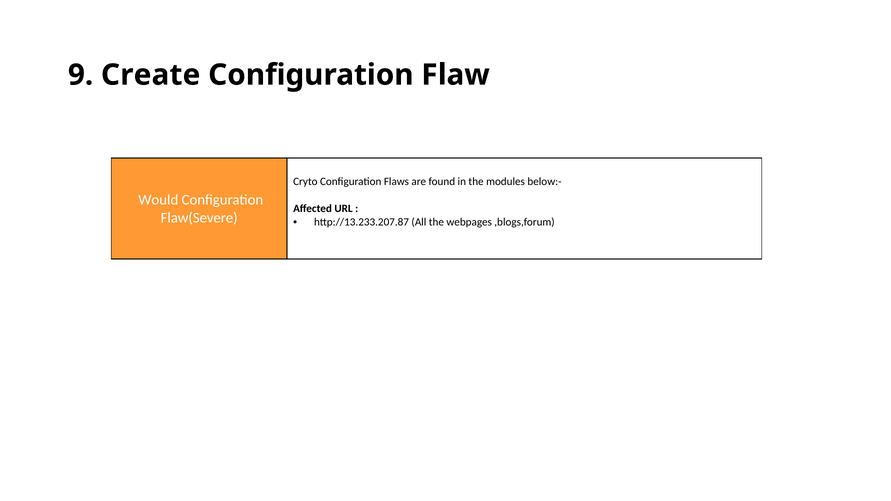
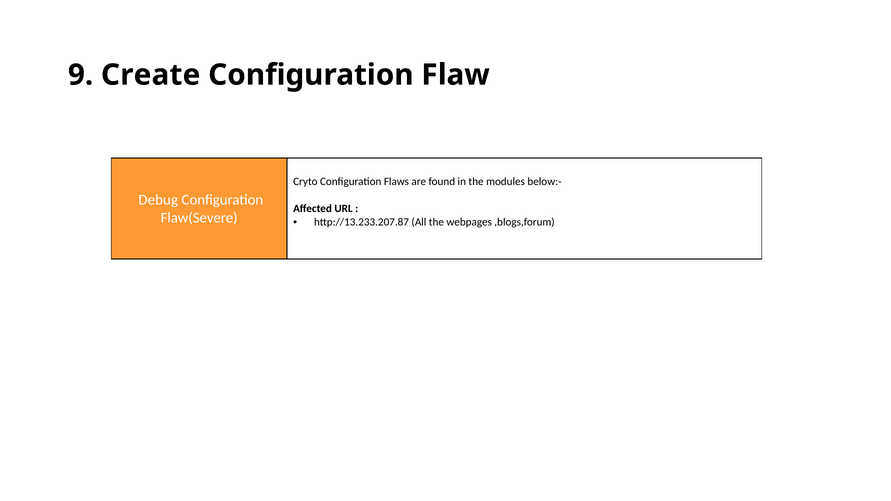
Would: Would -> Debug
